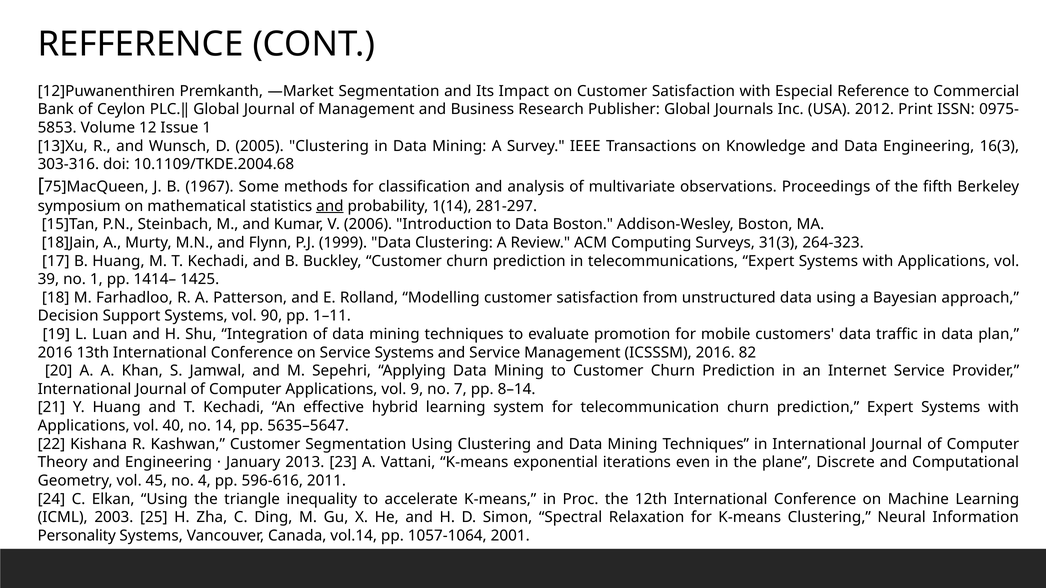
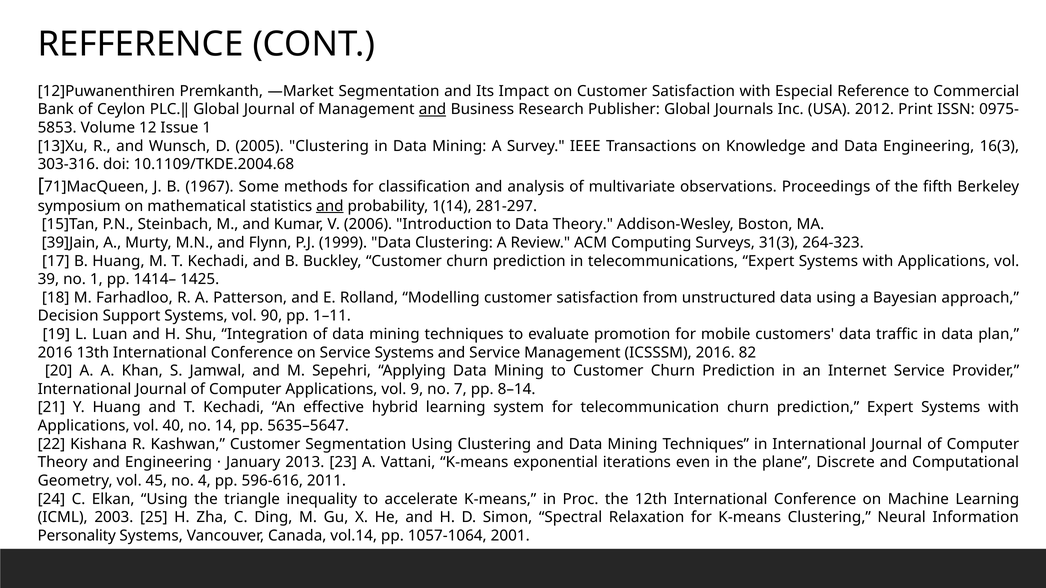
and at (433, 109) underline: none -> present
75]MacQueen: 75]MacQueen -> 71]MacQueen
Data Boston: Boston -> Theory
18]Jain: 18]Jain -> 39]Jain
